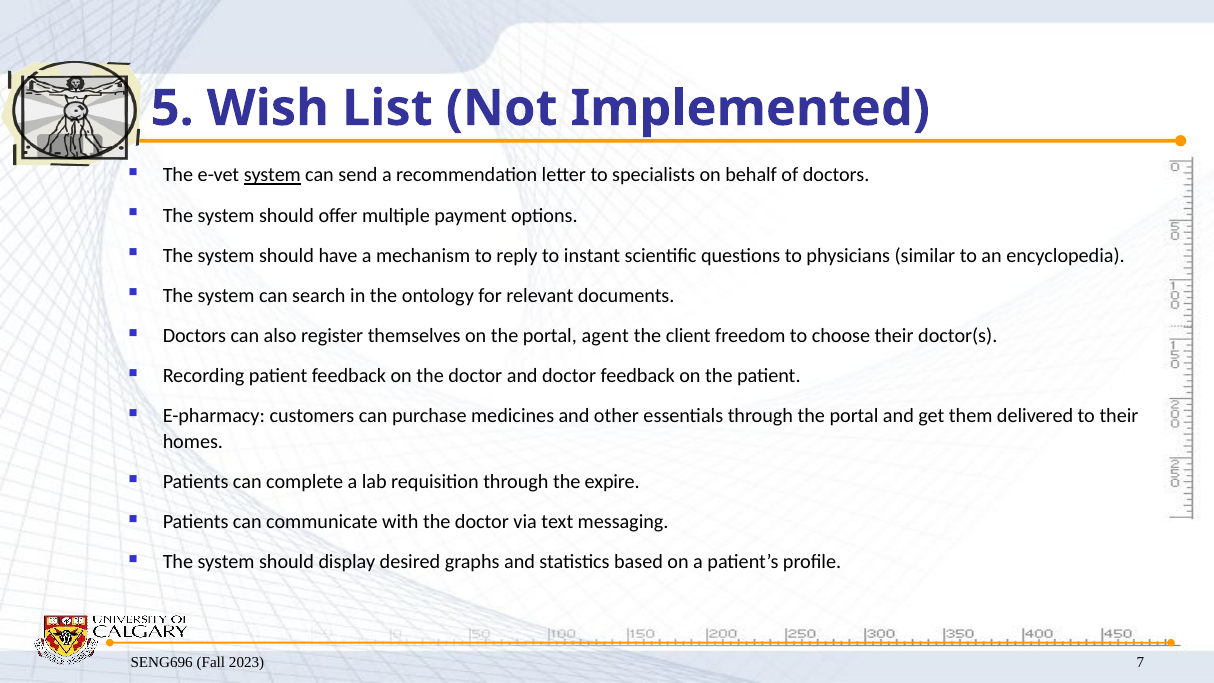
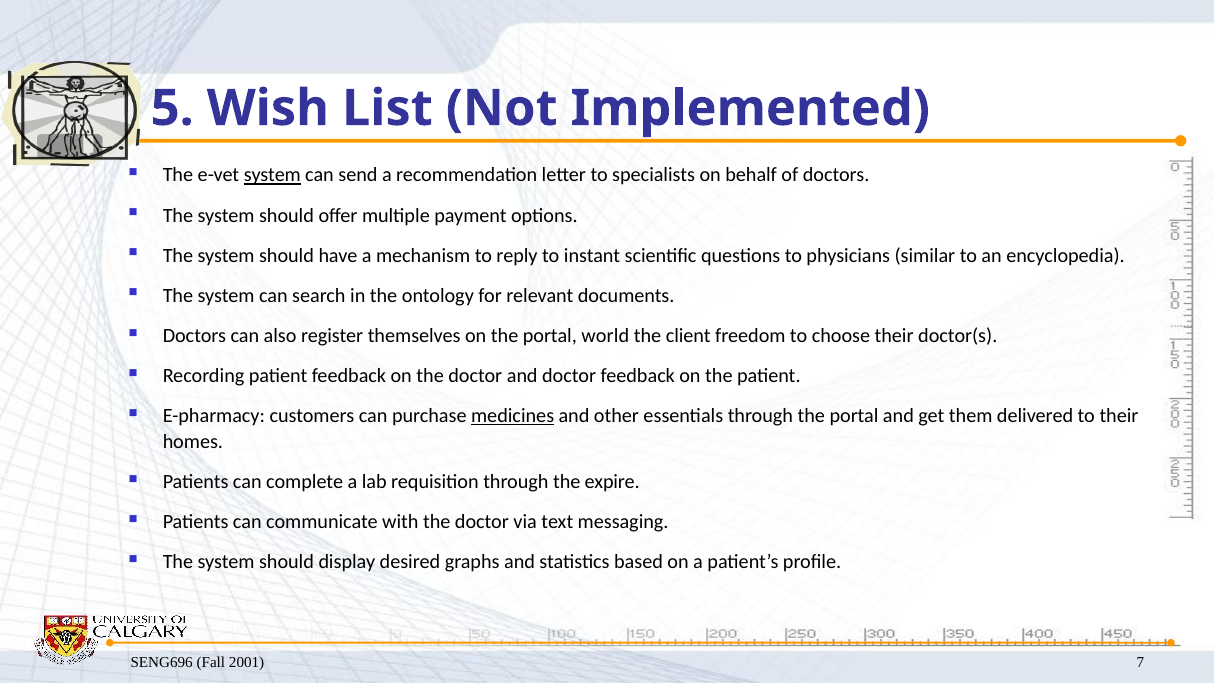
agent: agent -> world
medicines underline: none -> present
2023: 2023 -> 2001
